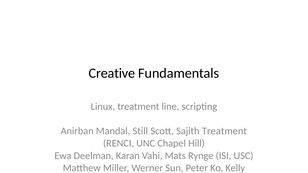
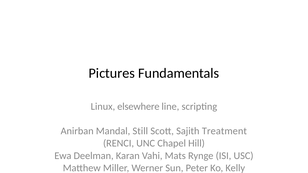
Creative: Creative -> Pictures
Linux treatment: treatment -> elsewhere
